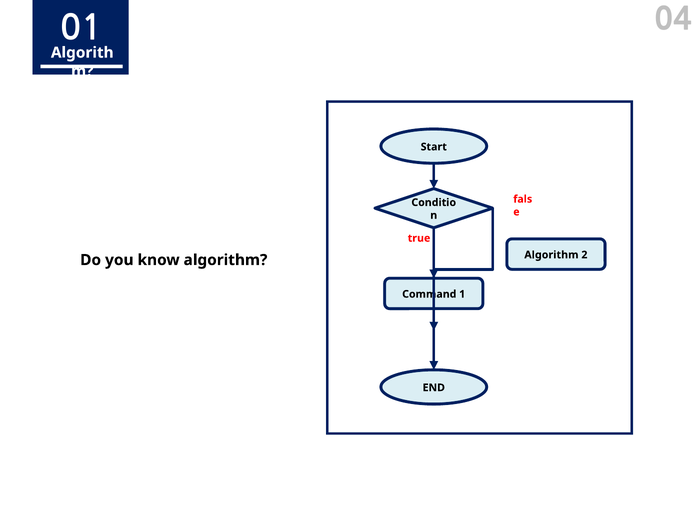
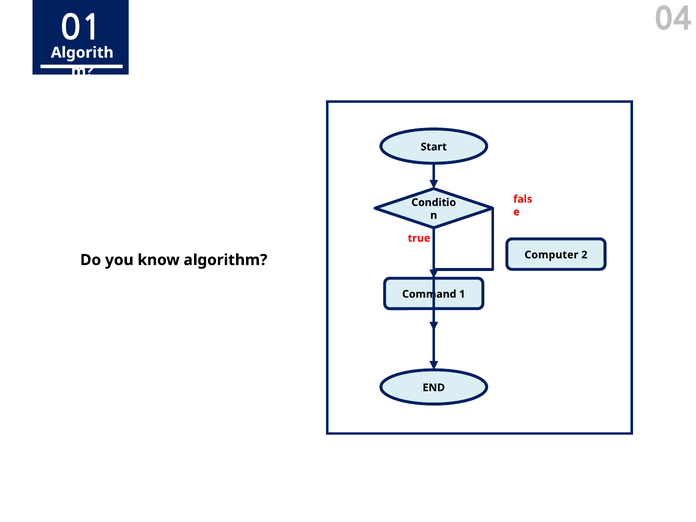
Algorithm at (551, 255): Algorithm -> Computer
